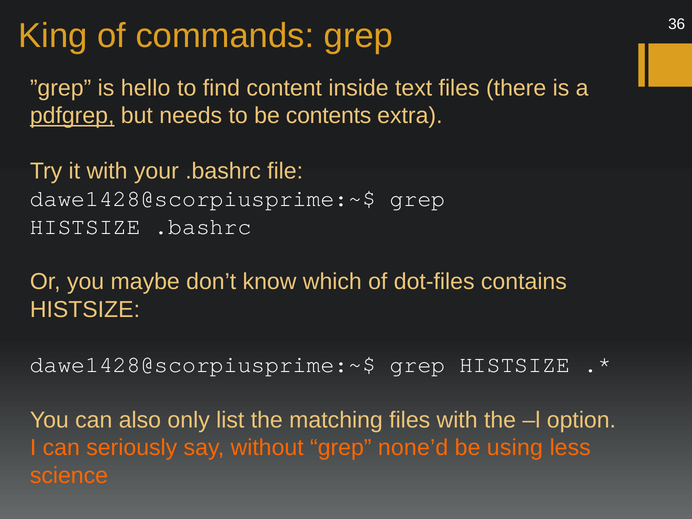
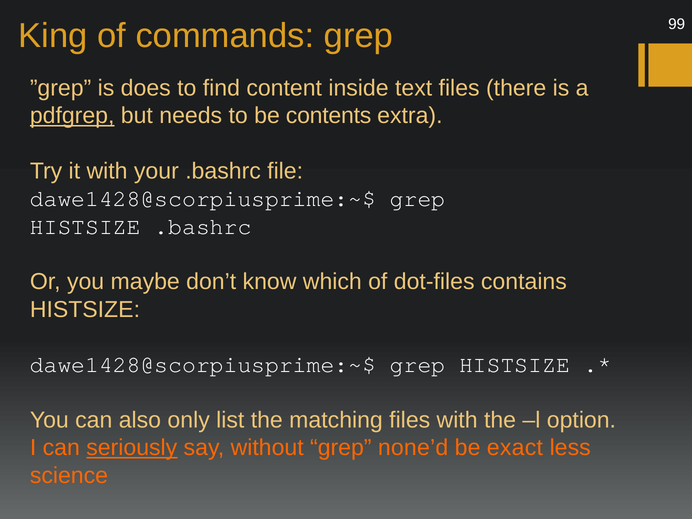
36: 36 -> 99
hello: hello -> does
seriously underline: none -> present
using: using -> exact
